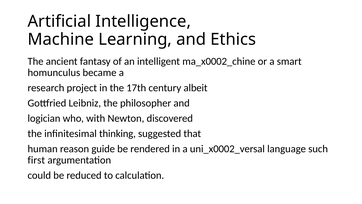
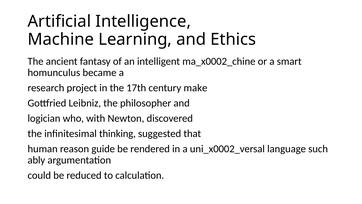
albeit: albeit -> make
first: first -> ably
